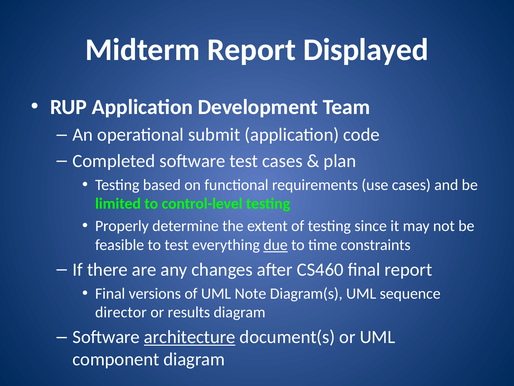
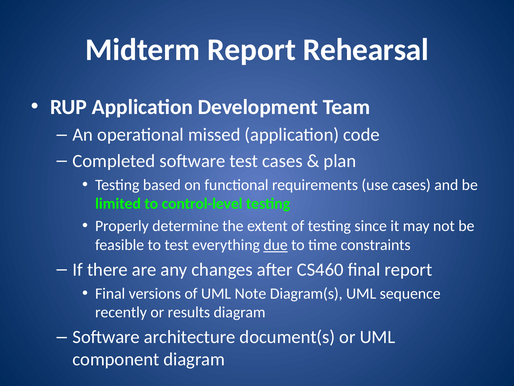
Displayed: Displayed -> Rehearsal
submit: submit -> missed
director: director -> recently
architecture underline: present -> none
